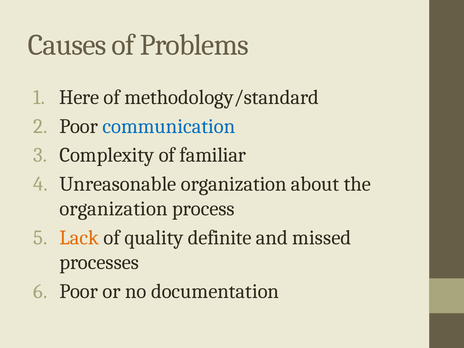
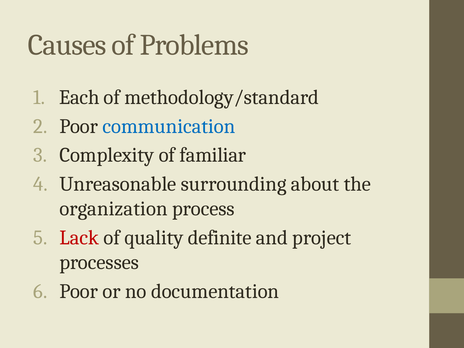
Here: Here -> Each
Unreasonable organization: organization -> surrounding
Lack colour: orange -> red
missed: missed -> project
